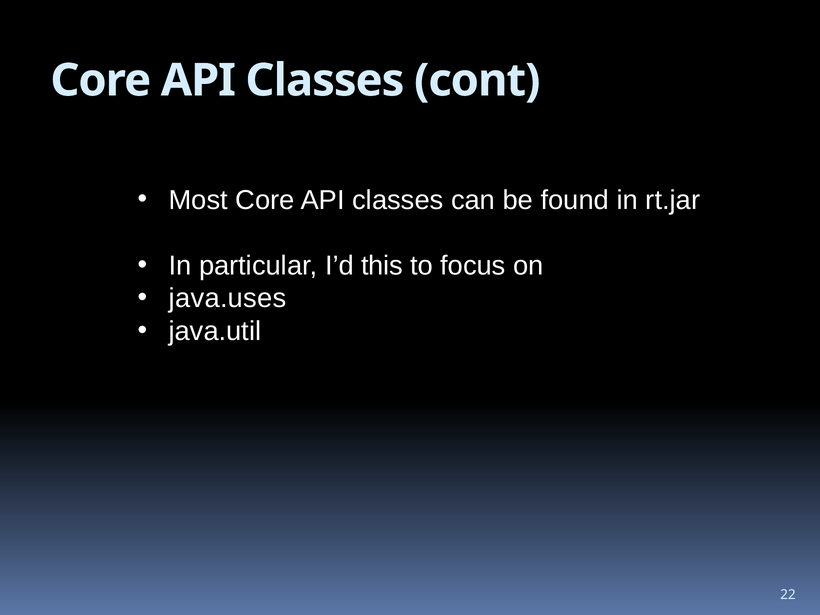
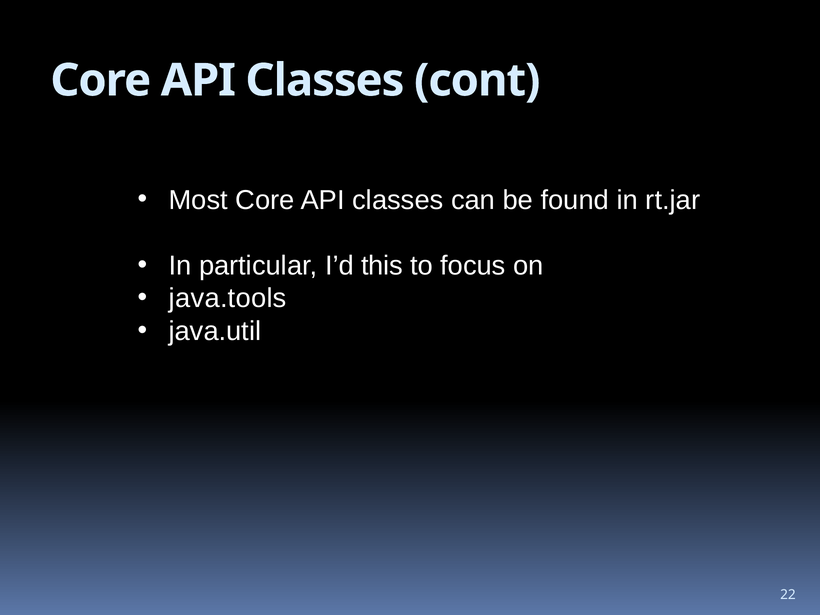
java.uses: java.uses -> java.tools
